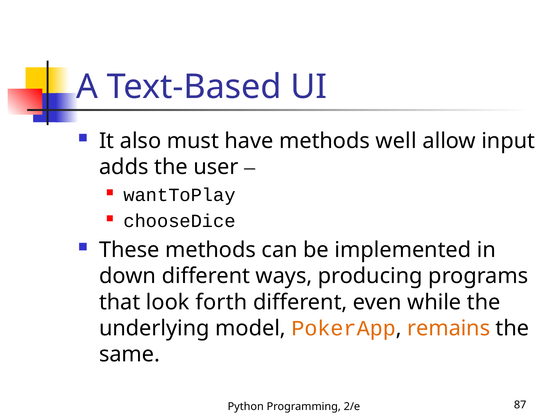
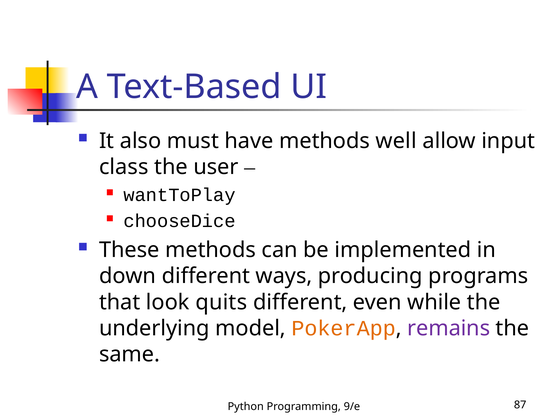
adds: adds -> class
forth: forth -> quits
remains colour: orange -> purple
2/e: 2/e -> 9/e
